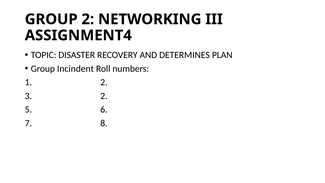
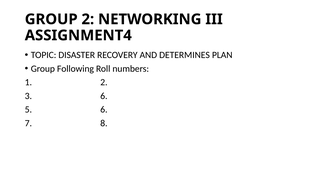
Incindent: Incindent -> Following
3 2: 2 -> 6
